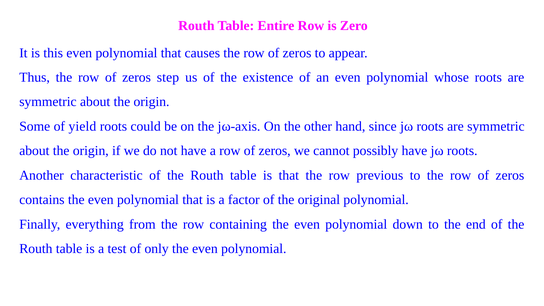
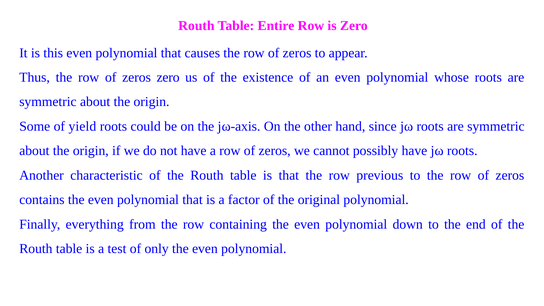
zeros step: step -> zero
